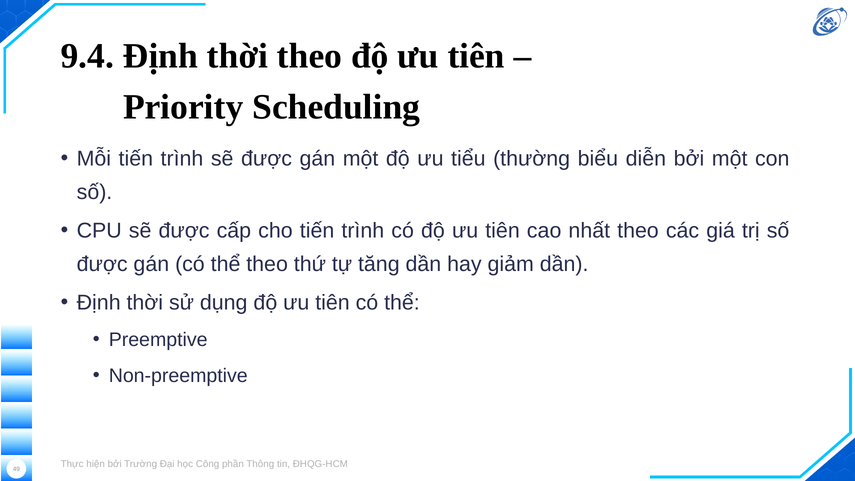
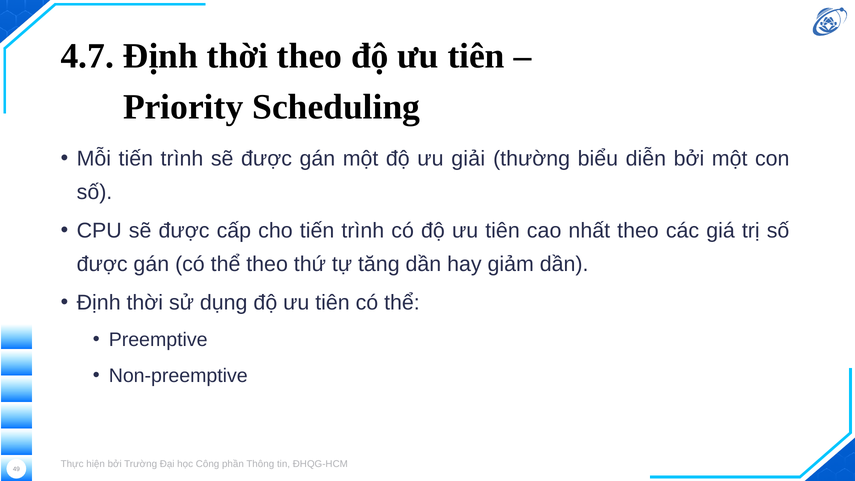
9.4: 9.4 -> 4.7
tiểu: tiểu -> giải
